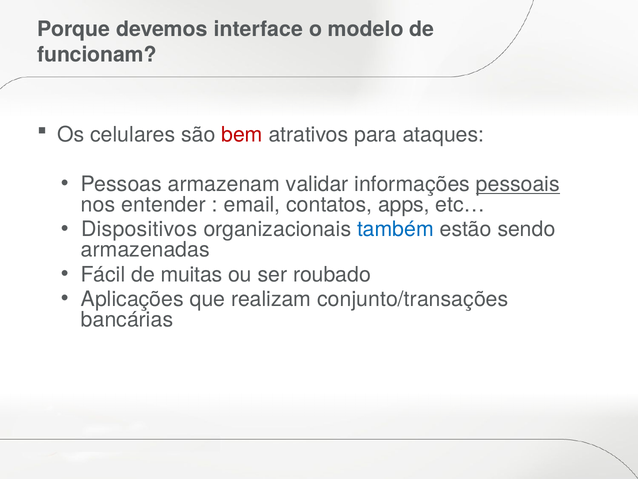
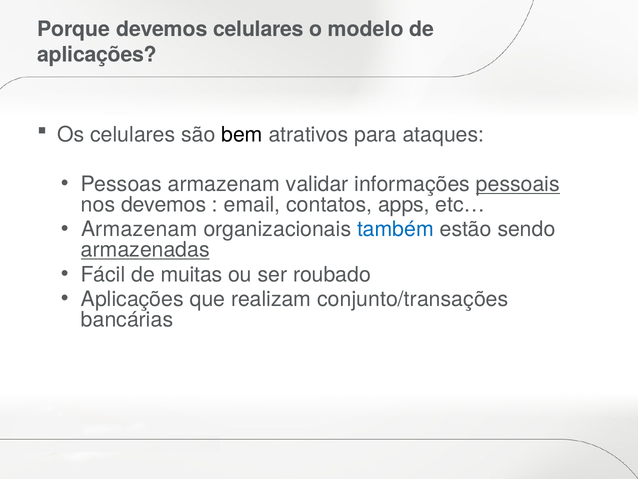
devemos interface: interface -> celulares
funcionam at (97, 55): funcionam -> aplicações
bem colour: red -> black
nos entender: entender -> devemos
Dispositivos at (139, 229): Dispositivos -> Armazenam
armazenadas underline: none -> present
